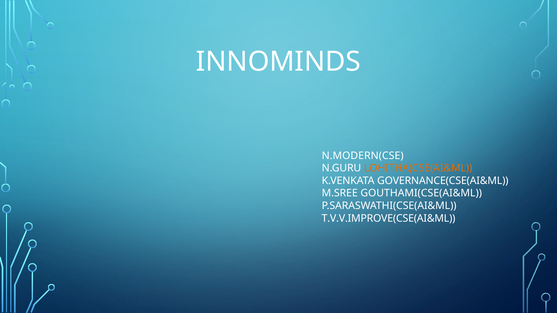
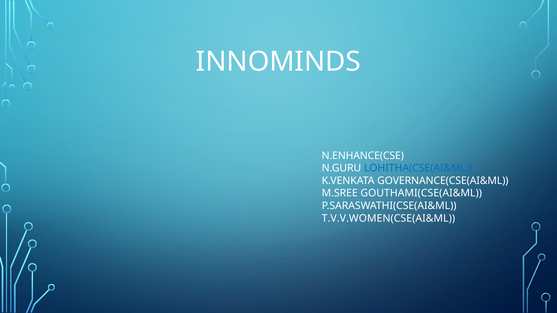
N.MODERN(CSE: N.MODERN(CSE -> N.ENHANCE(CSE
LOHITHA(CSE(AI&ML colour: orange -> blue
T.V.V.IMPROVE(CSE(AI&ML: T.V.V.IMPROVE(CSE(AI&ML -> T.V.V.WOMEN(CSE(AI&ML
